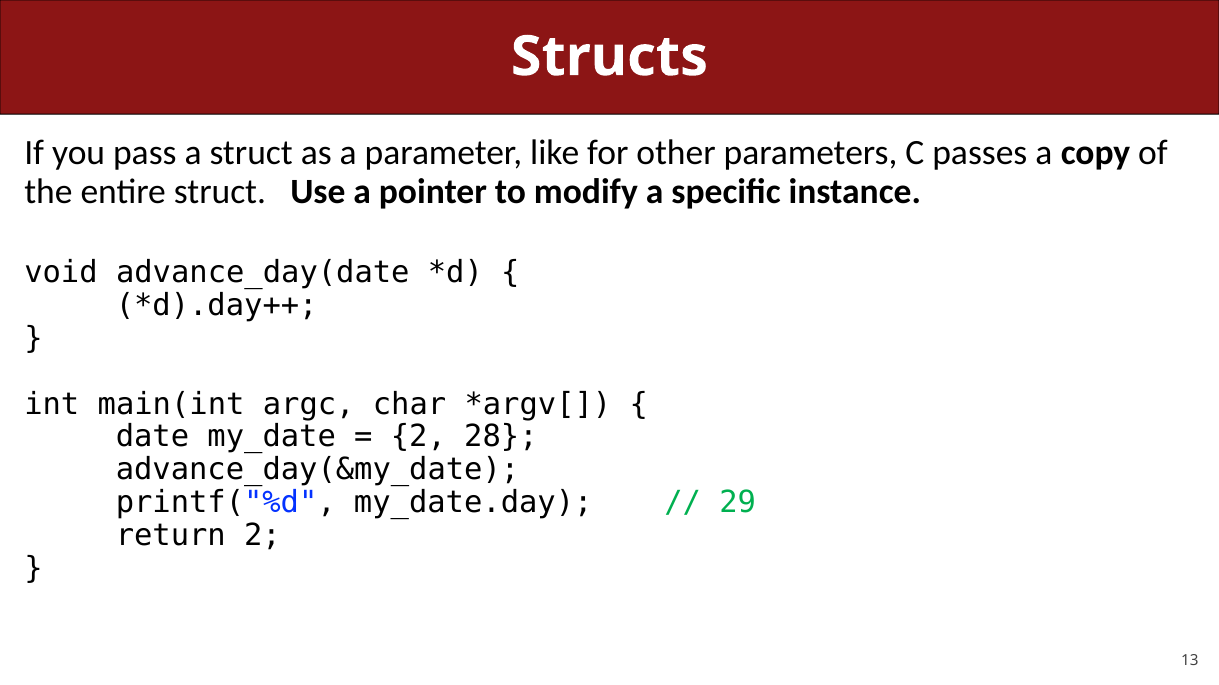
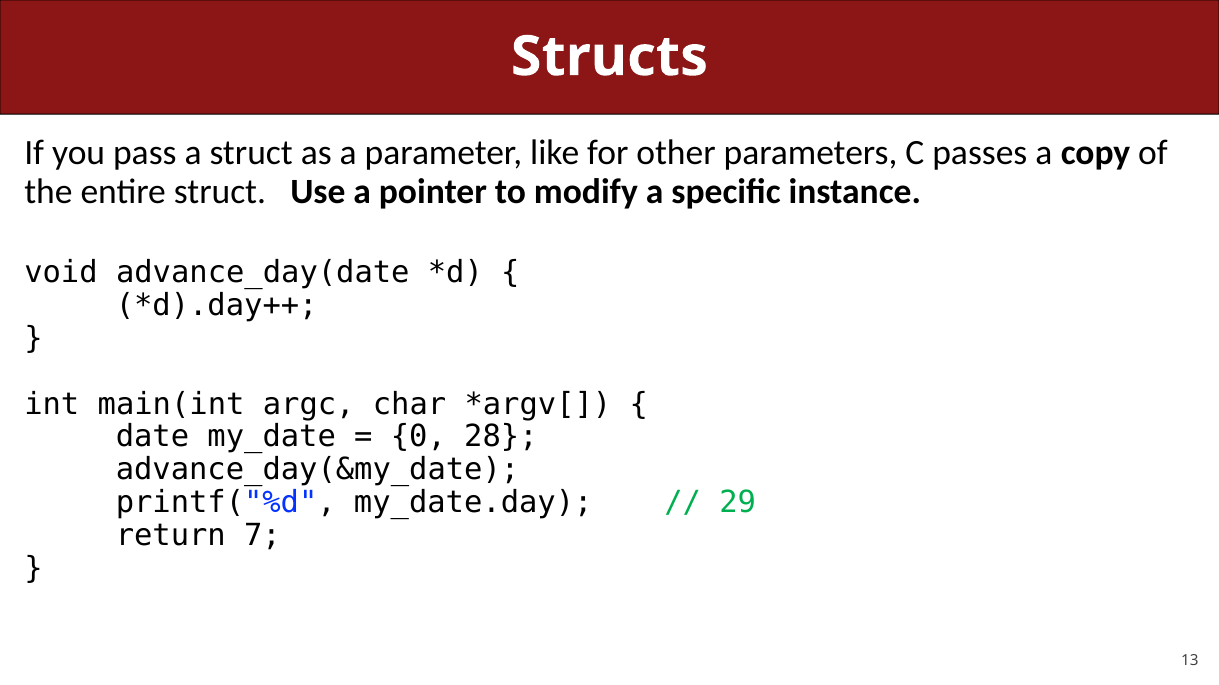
2 at (418, 437): 2 -> 0
return 2: 2 -> 7
